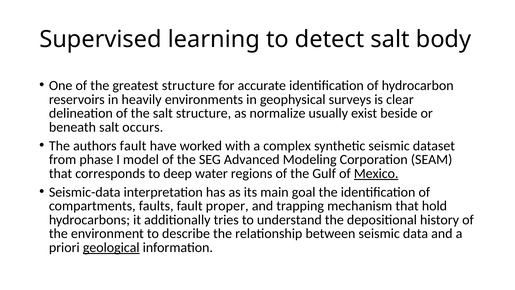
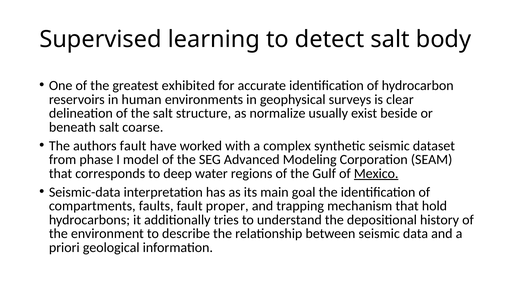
greatest structure: structure -> exhibited
heavily: heavily -> human
occurs: occurs -> coarse
geological underline: present -> none
